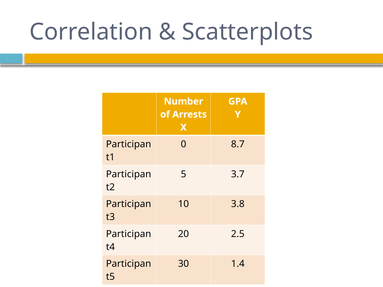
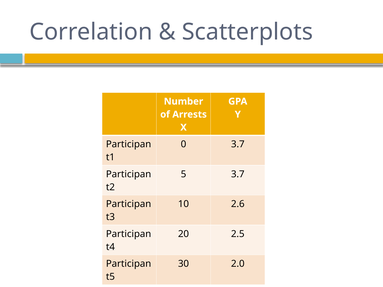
0 8.7: 8.7 -> 3.7
3.8: 3.8 -> 2.6
1.4: 1.4 -> 2.0
